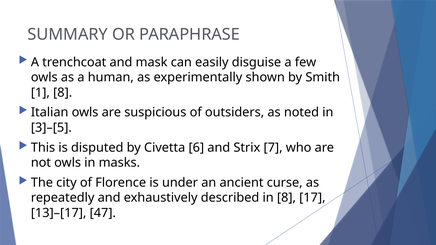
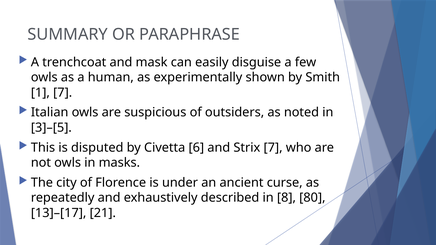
1 8: 8 -> 7
17: 17 -> 80
47: 47 -> 21
